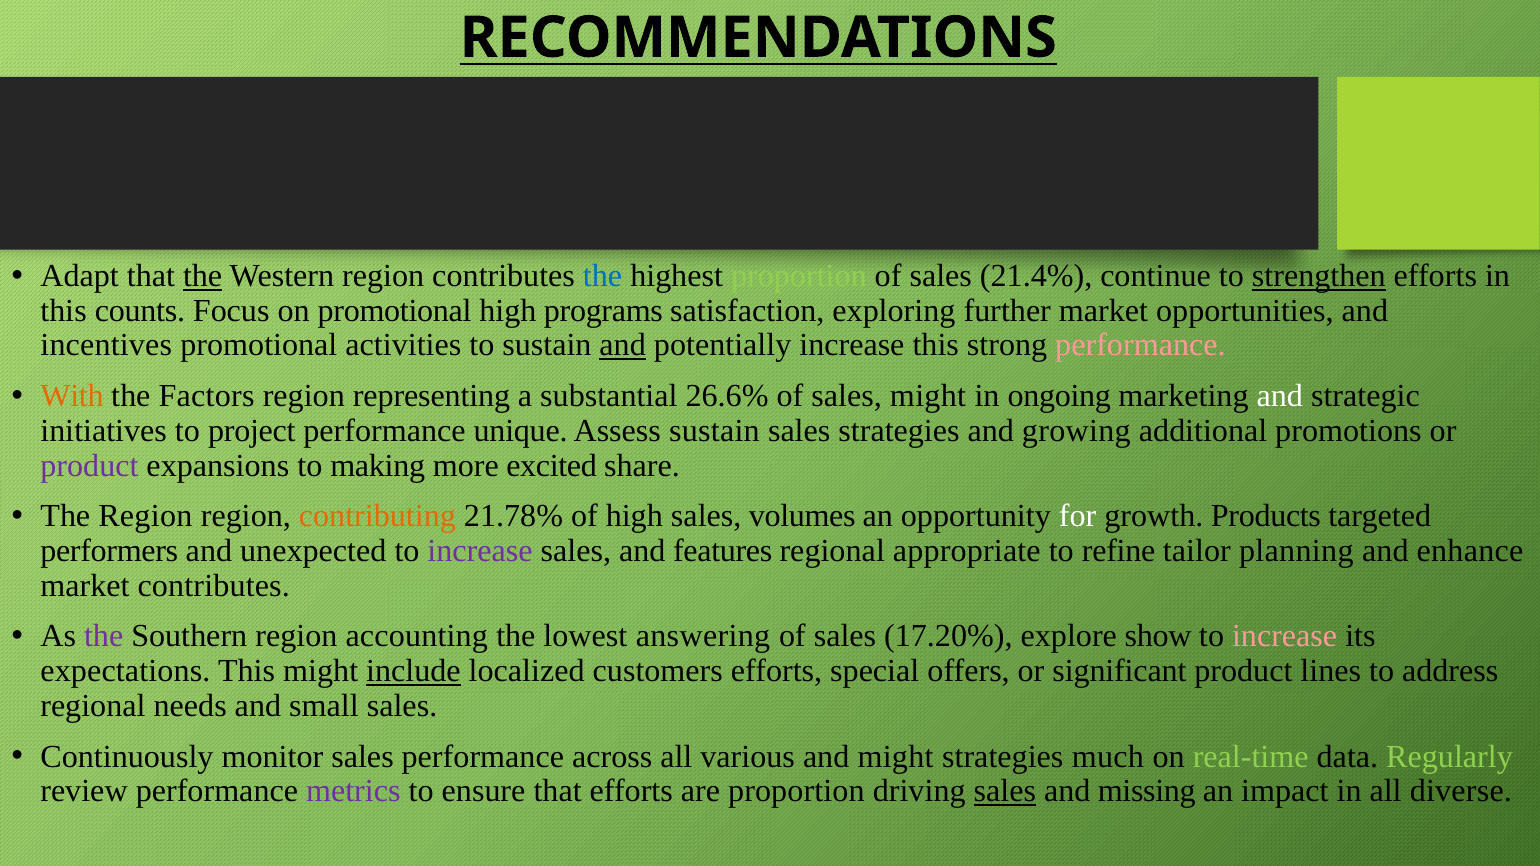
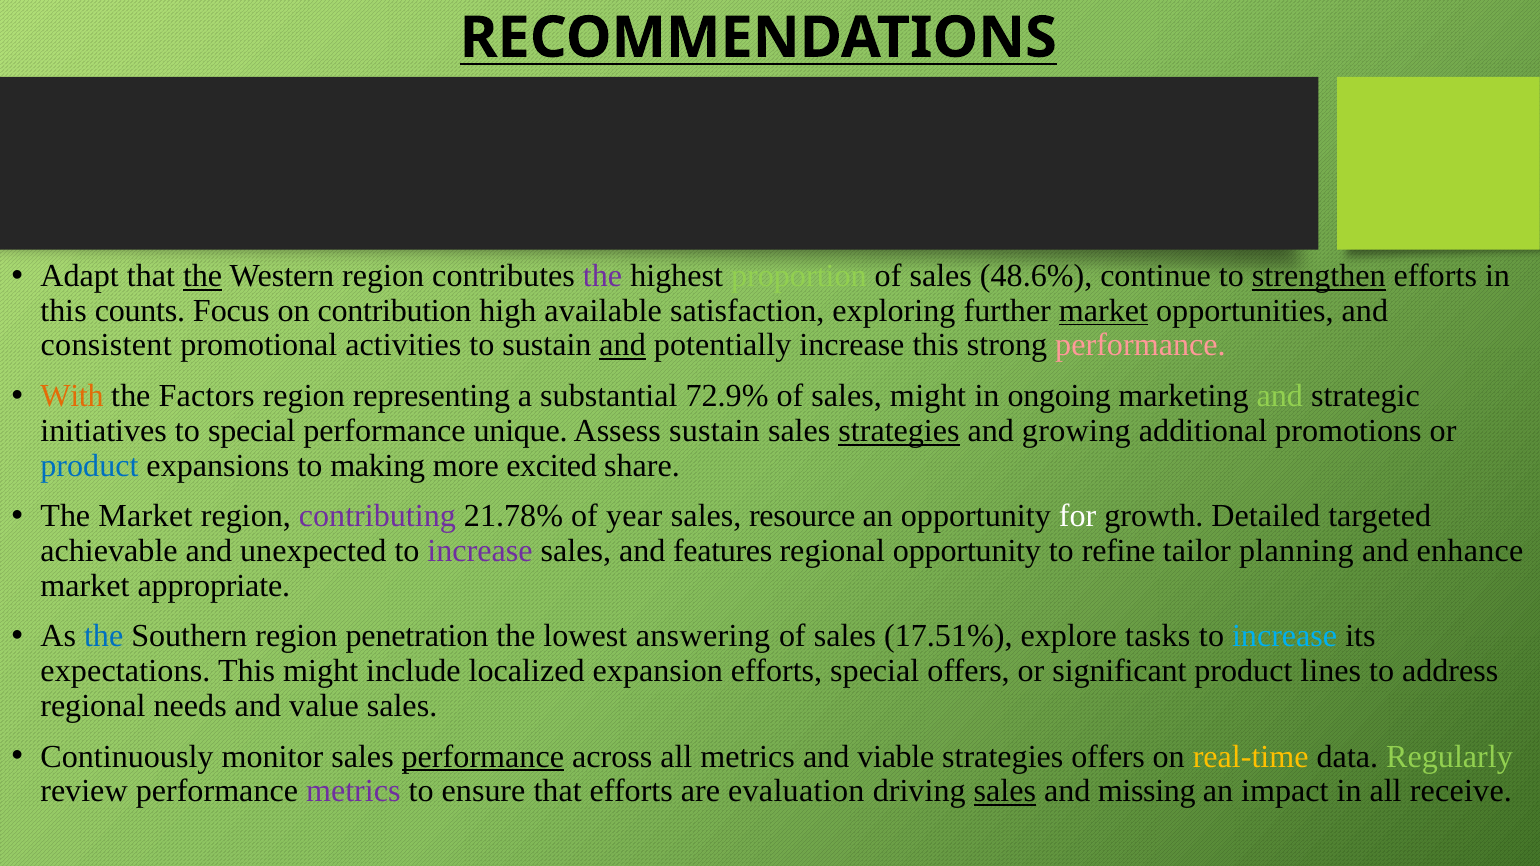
the at (603, 276) colour: blue -> purple
21.4%: 21.4% -> 48.6%
on promotional: promotional -> contribution
programs: programs -> available
market at (1103, 311) underline: none -> present
incentives: incentives -> consistent
26.6%: 26.6% -> 72.9%
and at (1280, 396) colour: white -> light green
to project: project -> special
strategies at (899, 431) underline: none -> present
product at (89, 466) colour: purple -> blue
The Region: Region -> Market
contributing colour: orange -> purple
of high: high -> year
volumes: volumes -> resource
Products: Products -> Detailed
performers: performers -> achievable
regional appropriate: appropriate -> opportunity
market contributes: contributes -> appropriate
the at (104, 637) colour: purple -> blue
accounting: accounting -> penetration
17.20%: 17.20% -> 17.51%
show: show -> tasks
increase at (1285, 637) colour: pink -> light blue
include underline: present -> none
customers: customers -> expansion
small: small -> value
performance at (483, 757) underline: none -> present
all various: various -> metrics
and might: might -> viable
strategies much: much -> offers
real-time colour: light green -> yellow
are proportion: proportion -> evaluation
diverse: diverse -> receive
